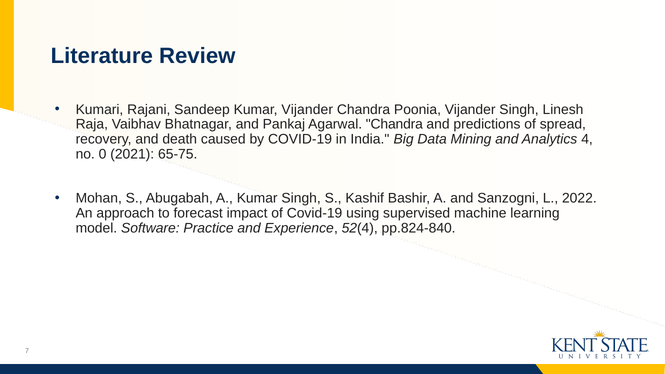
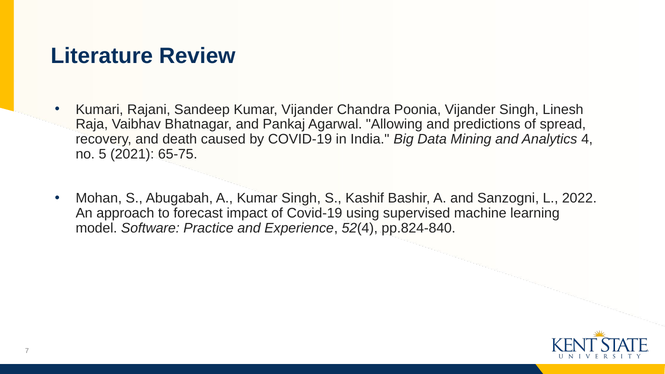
Agarwal Chandra: Chandra -> Allowing
0: 0 -> 5
